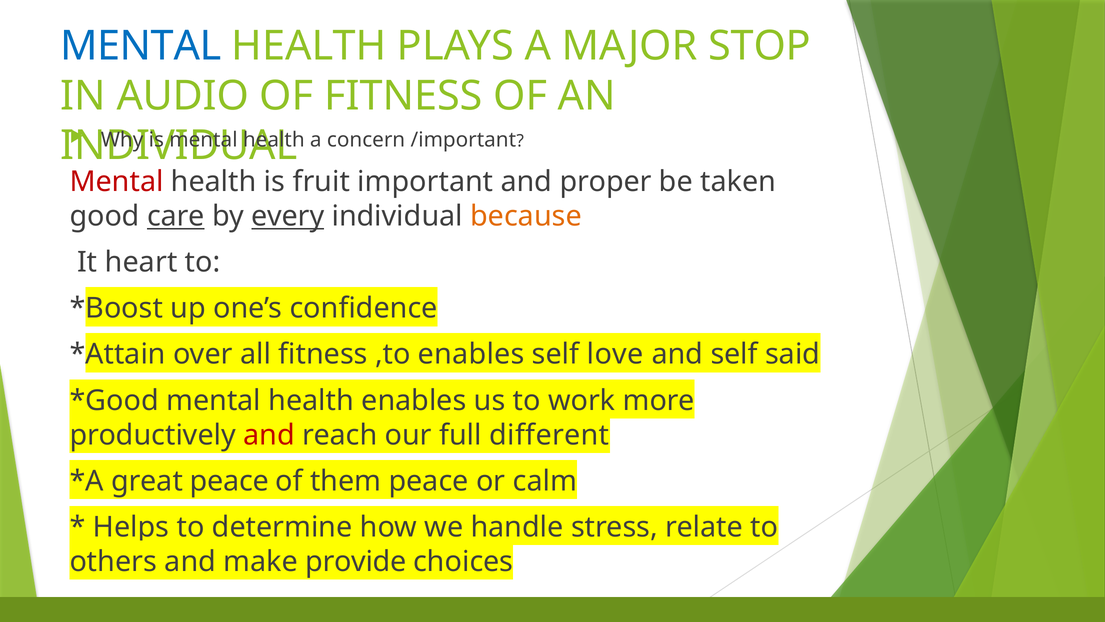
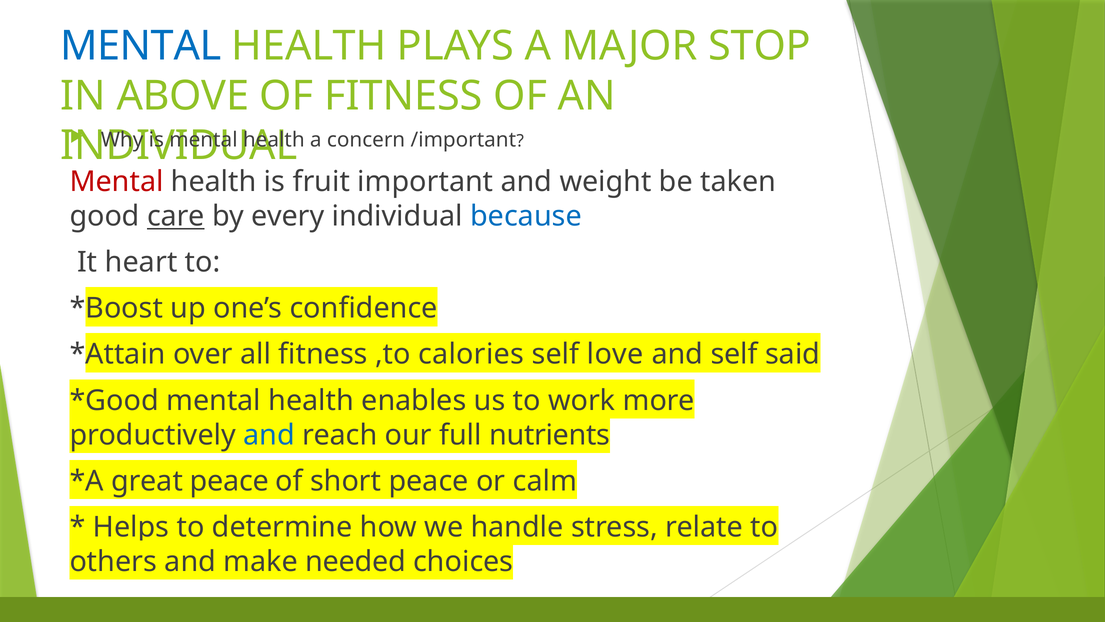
AUDIO: AUDIO -> ABOVE
proper: proper -> weight
every underline: present -> none
because colour: orange -> blue
,to enables: enables -> calories
and at (269, 435) colour: red -> blue
different: different -> nutrients
them: them -> short
provide: provide -> needed
